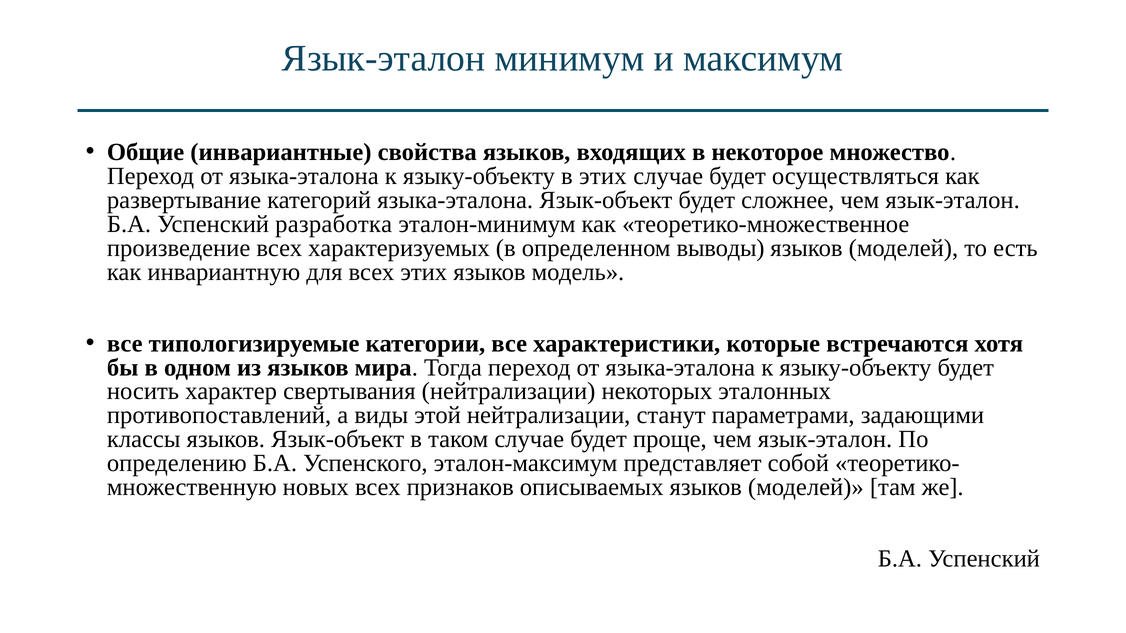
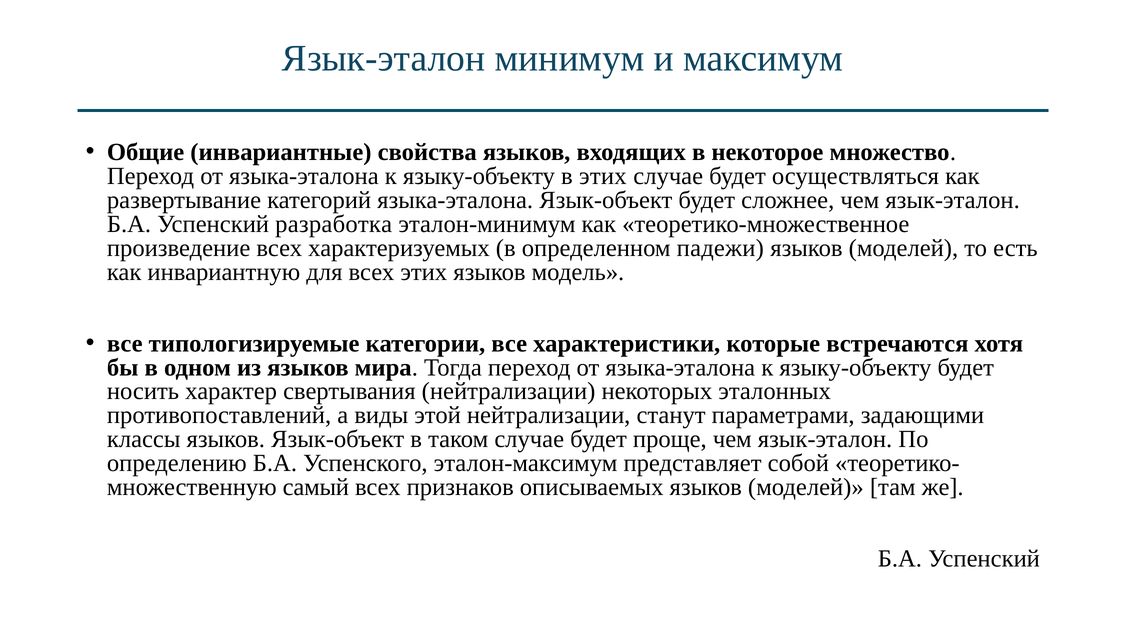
выводы: выводы -> падежи
новых: новых -> самый
